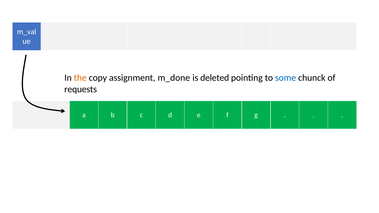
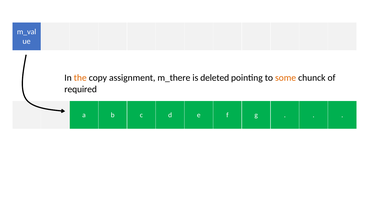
m_done: m_done -> m_there
some colour: blue -> orange
requests: requests -> required
